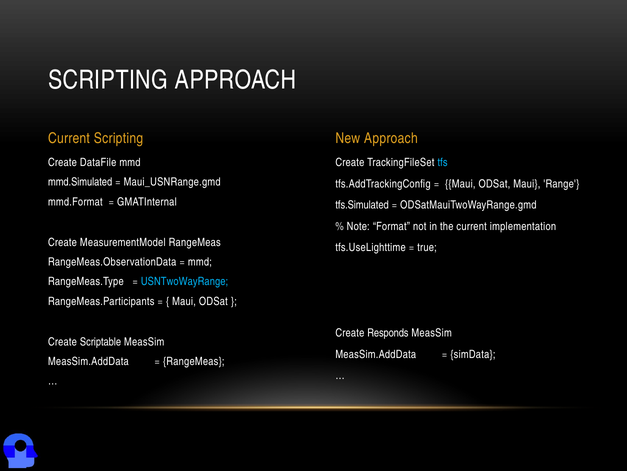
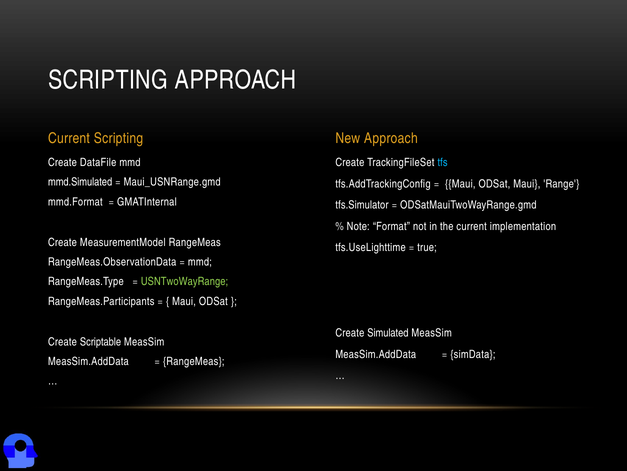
tfs.Simulated: tfs.Simulated -> tfs.Simulator
USNTwoWayRange colour: light blue -> light green
Responds: Responds -> Simulated
